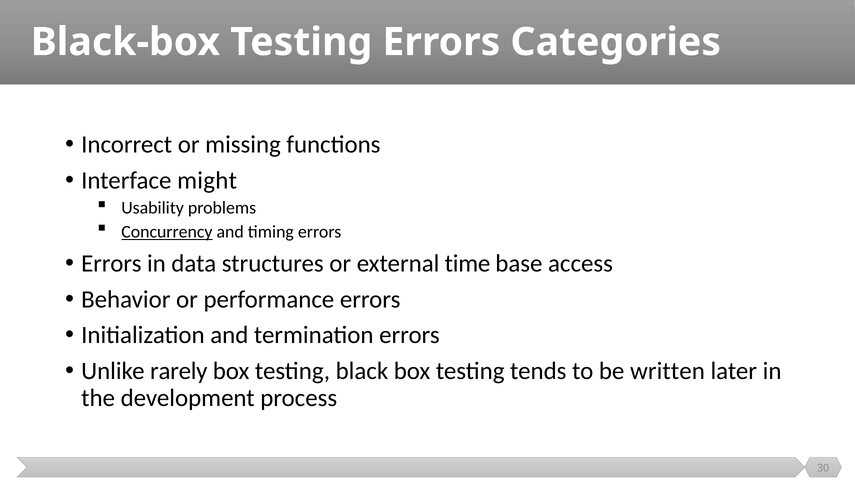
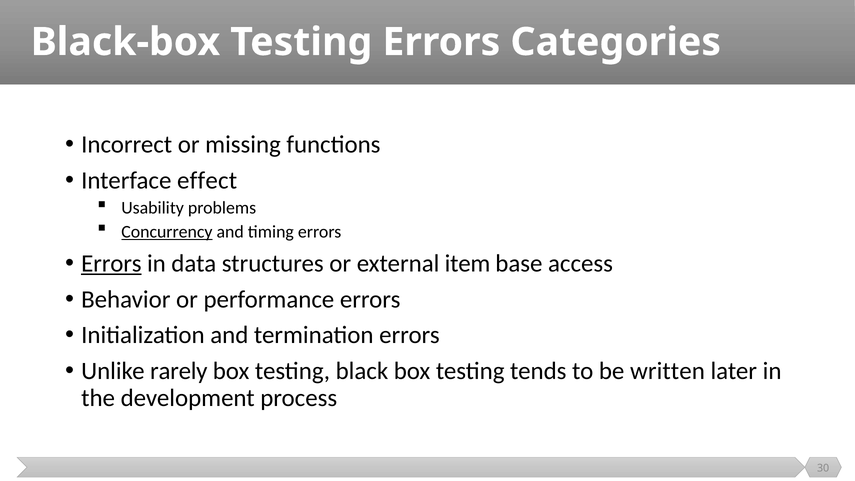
might: might -> effect
Errors at (111, 264) underline: none -> present
time: time -> item
